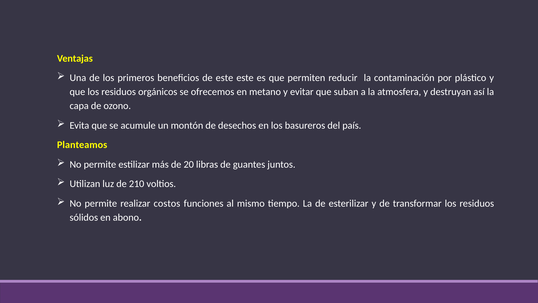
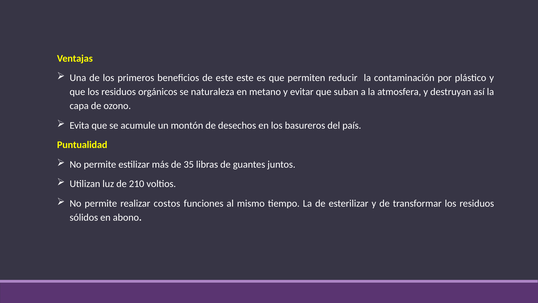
ofrecemos: ofrecemos -> naturaleza
Planteamos: Planteamos -> Puntualidad
20: 20 -> 35
